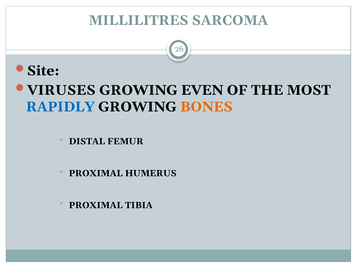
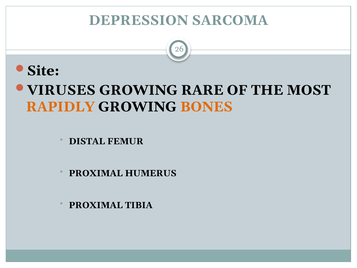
MILLILITRES: MILLILITRES -> DEPRESSION
EVEN: EVEN -> RARE
RAPIDLY colour: blue -> orange
